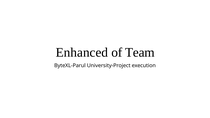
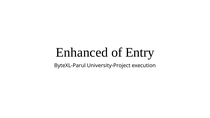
Team: Team -> Entry
